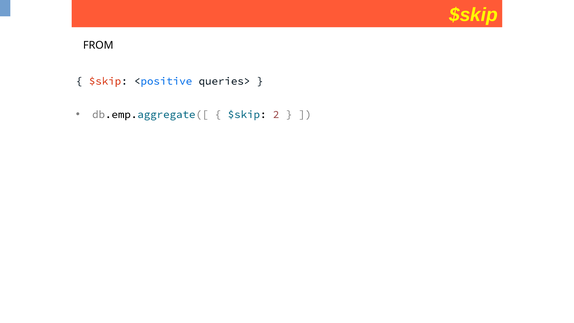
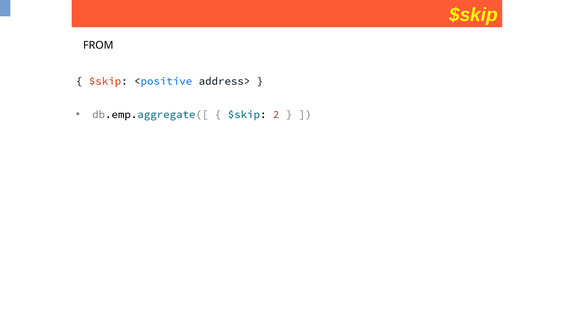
queries>: queries> -> address>
